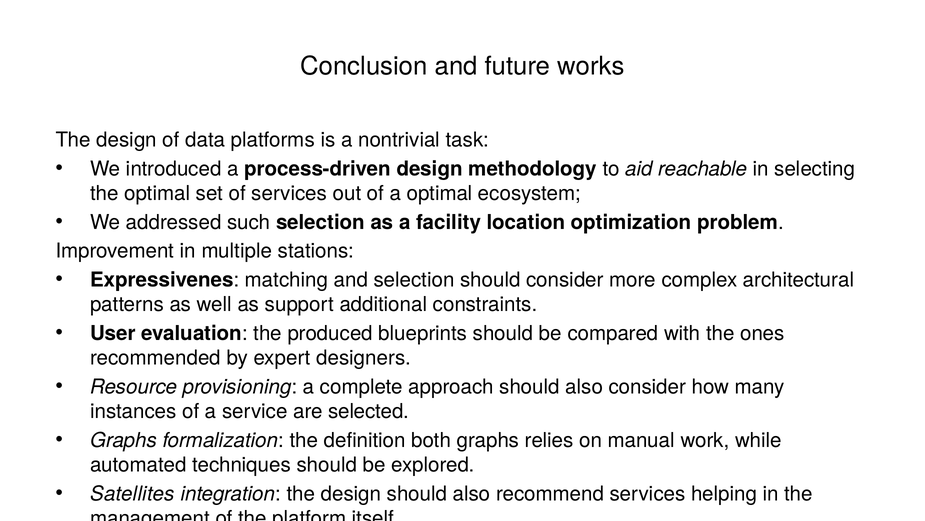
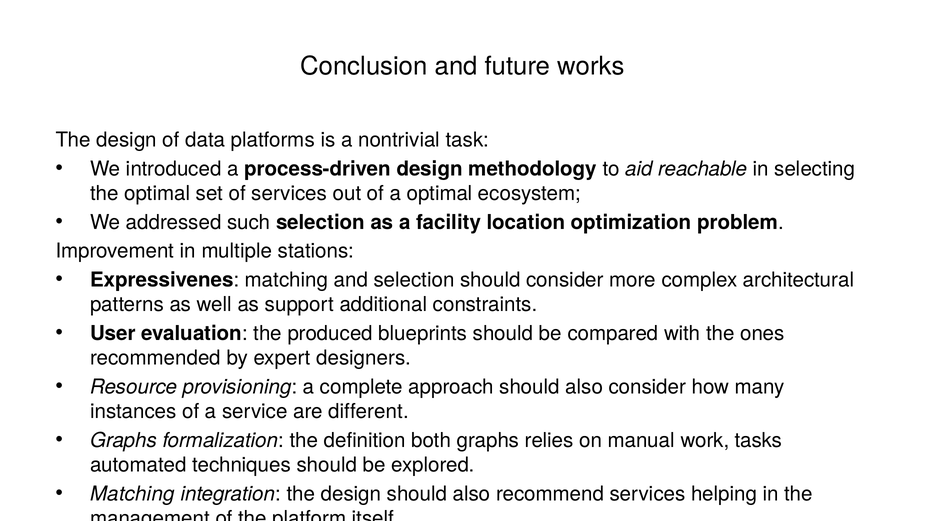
selected: selected -> different
while: while -> tasks
Satellites at (132, 493): Satellites -> Matching
